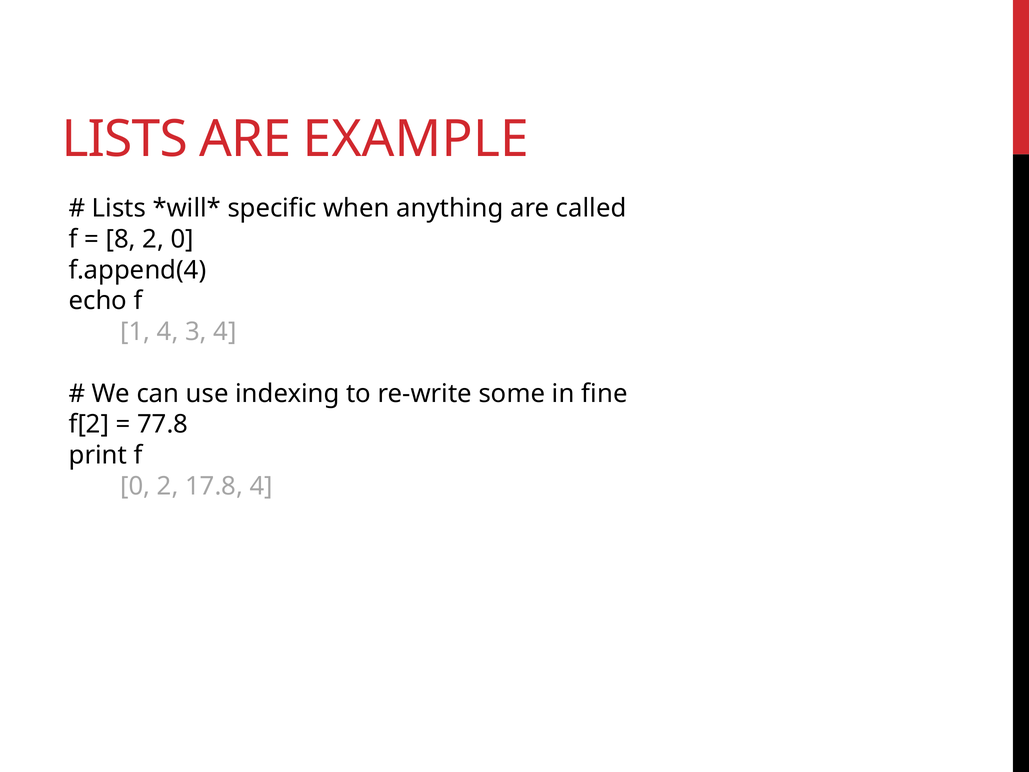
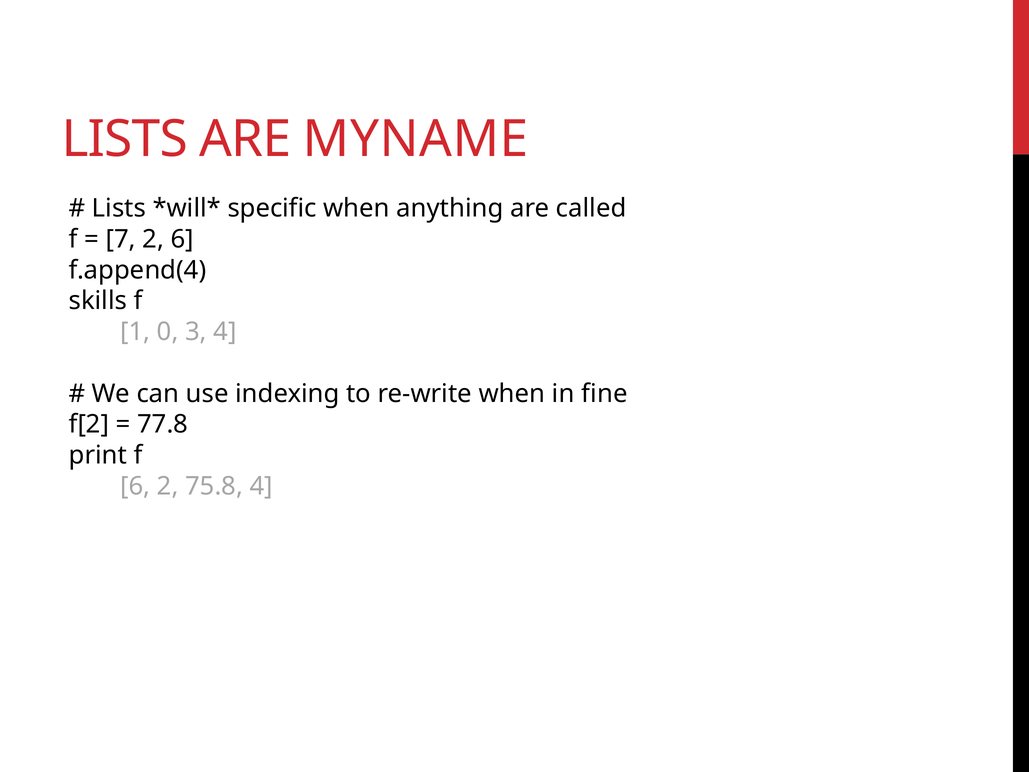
EXAMPLE: EXAMPLE -> MYNAME
8: 8 -> 7
2 0: 0 -> 6
echo: echo -> skills
1 4: 4 -> 0
re-write some: some -> when
0 at (135, 486): 0 -> 6
17.8: 17.8 -> 75.8
